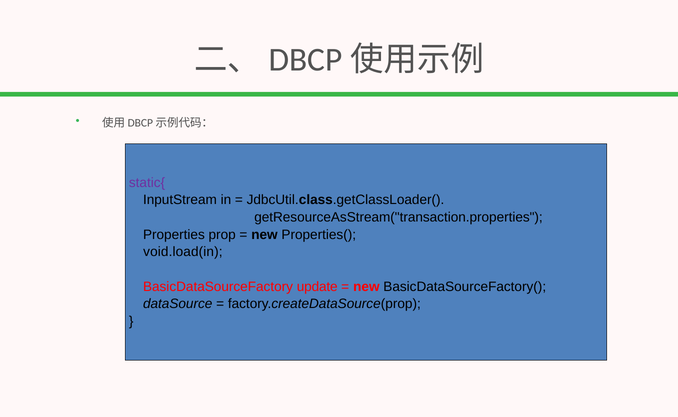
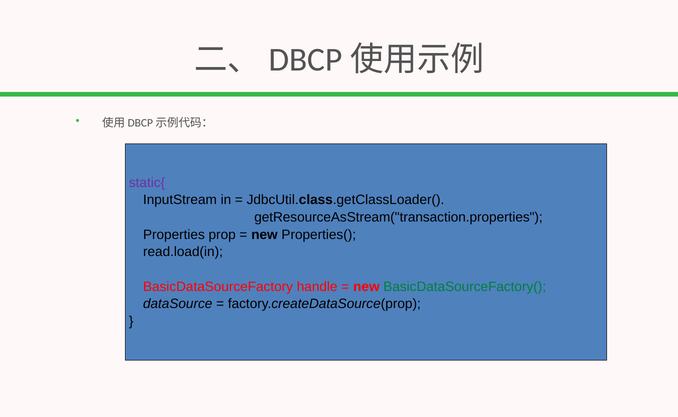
void.load(in: void.load(in -> read.load(in
update: update -> handle
BasicDataSourceFactory( colour: black -> green
